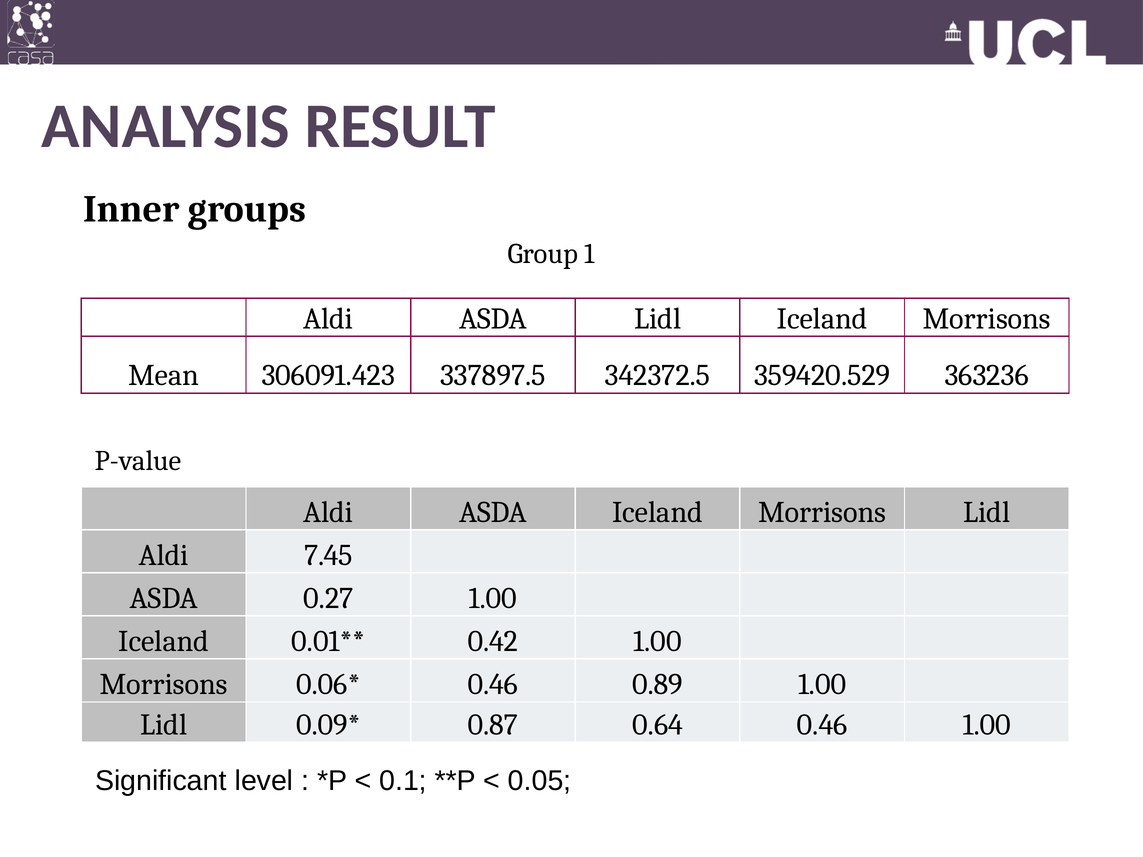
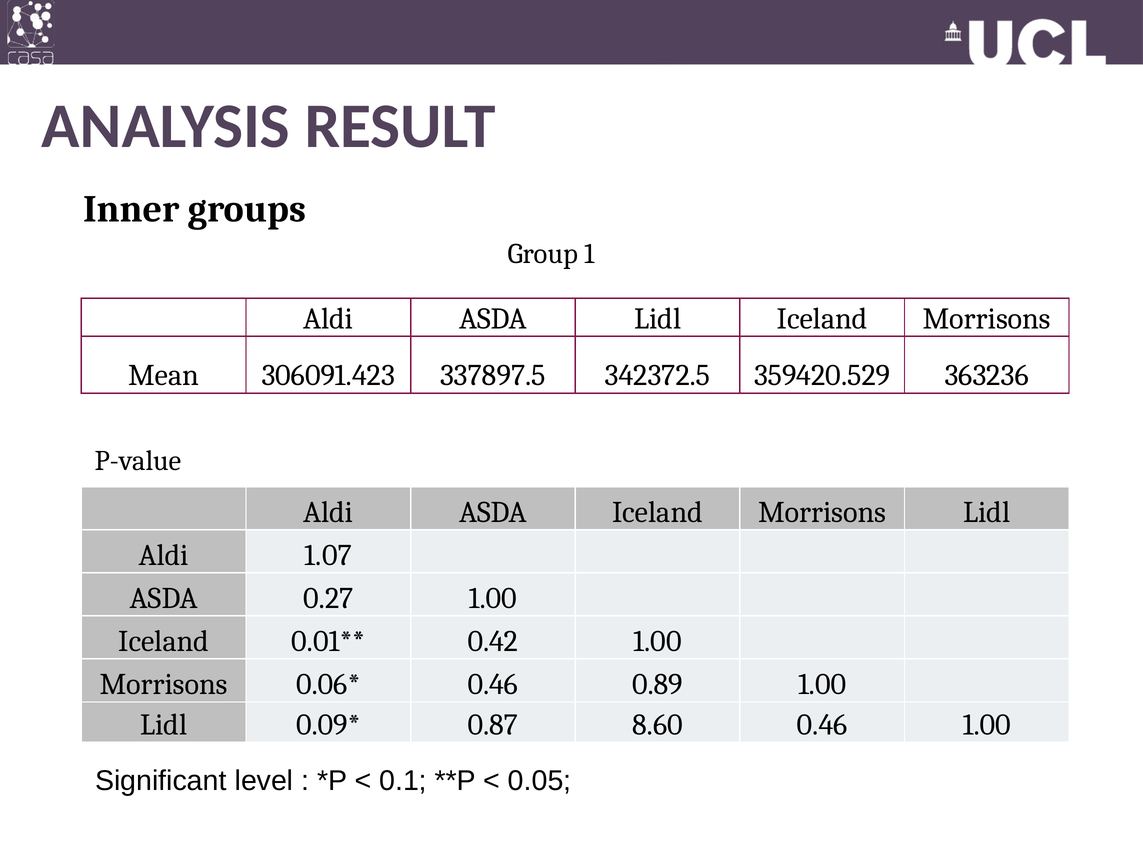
7.45: 7.45 -> 1.07
0.64: 0.64 -> 8.60
